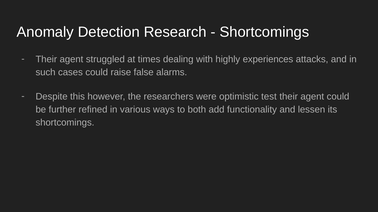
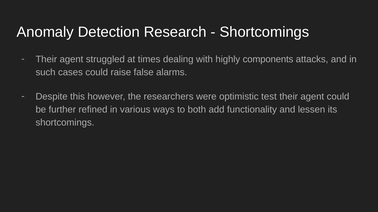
experiences: experiences -> components
